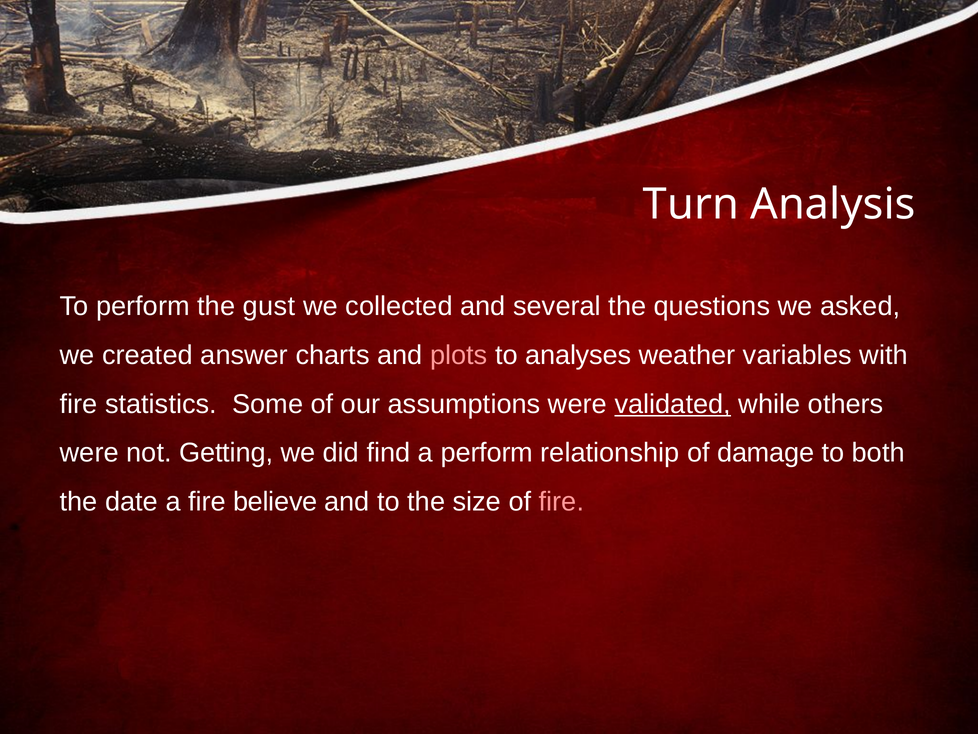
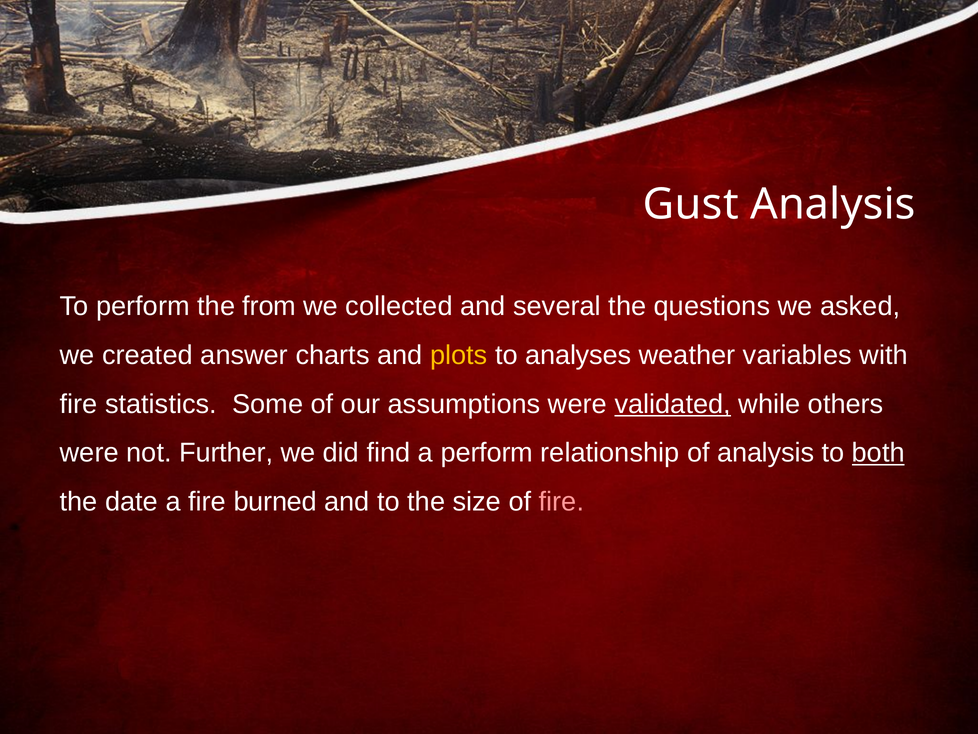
Turn: Turn -> Gust
gust: gust -> from
plots colour: pink -> yellow
Getting: Getting -> Further
of damage: damage -> analysis
both underline: none -> present
believe: believe -> burned
